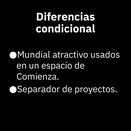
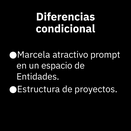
Mundial: Mundial -> Marcela
usados: usados -> prompt
Comienza: Comienza -> Entidades
Separador: Separador -> Estructura
